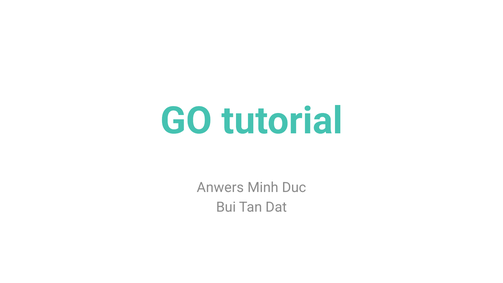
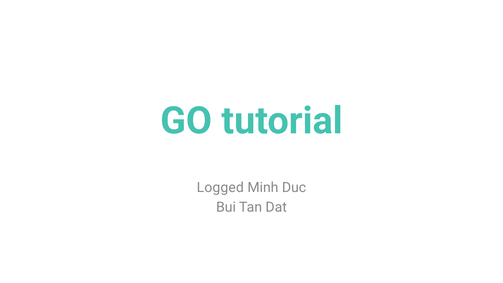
Anwers: Anwers -> Logged
